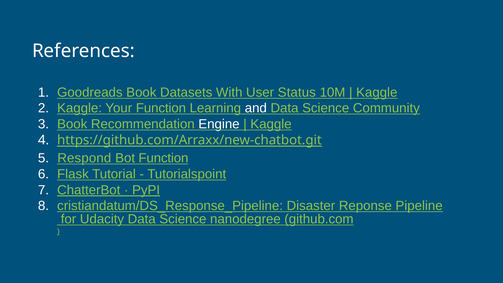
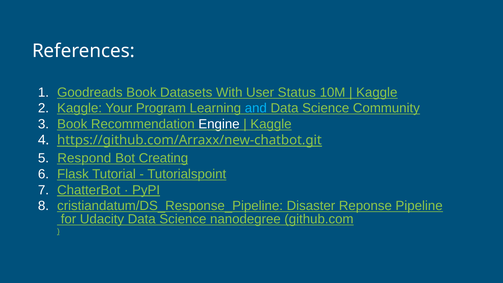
Your Function: Function -> Program
and colour: white -> light blue
Bot Function: Function -> Creating
